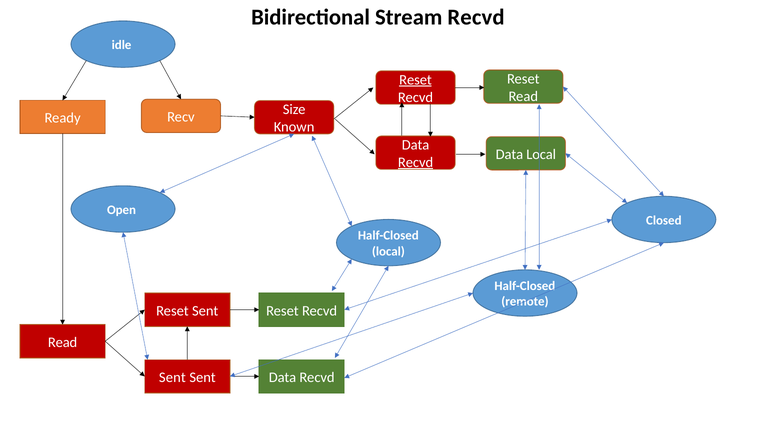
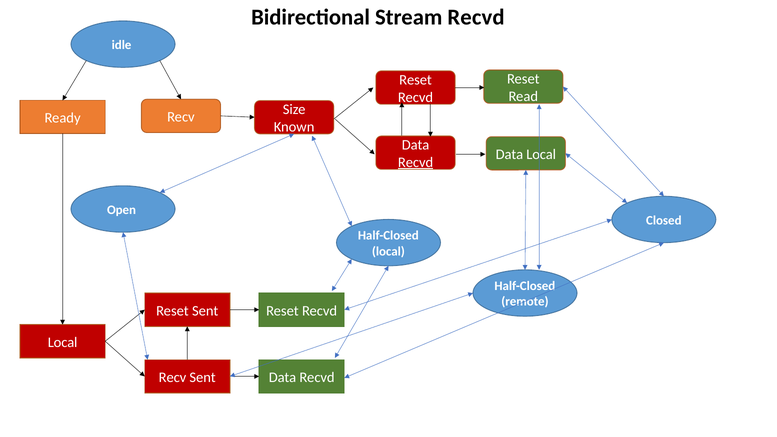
Reset at (416, 80) underline: present -> none
Read at (63, 342): Read -> Local
Sent at (172, 377): Sent -> Recv
